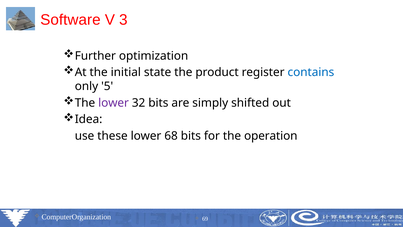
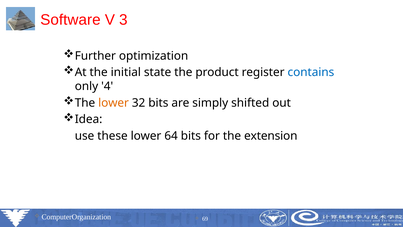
5: 5 -> 4
lower at (114, 103) colour: purple -> orange
68: 68 -> 64
operation: operation -> extension
